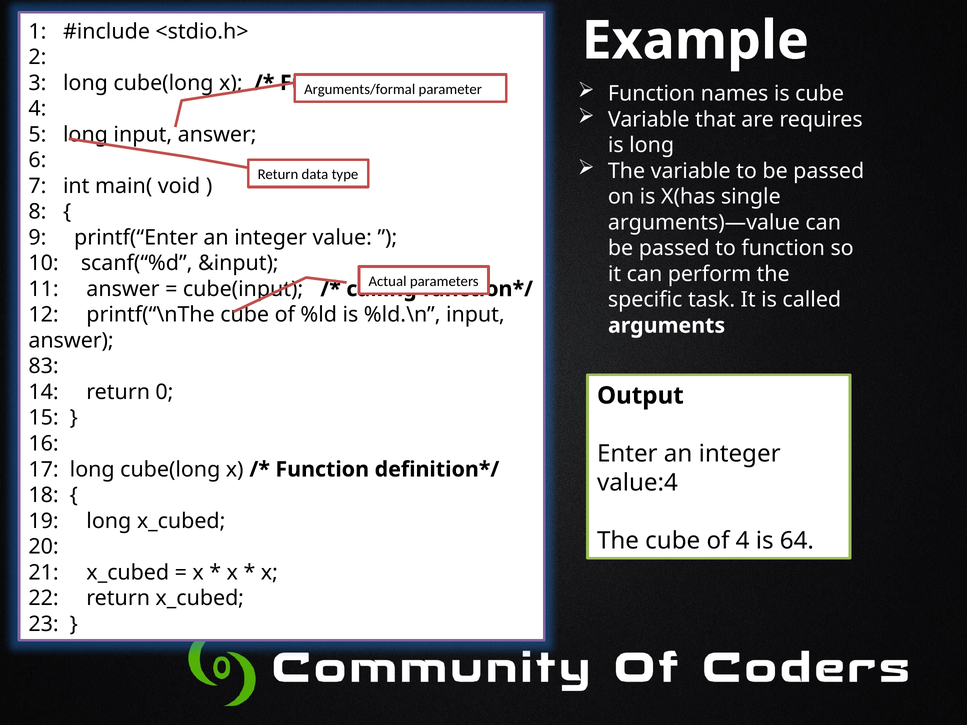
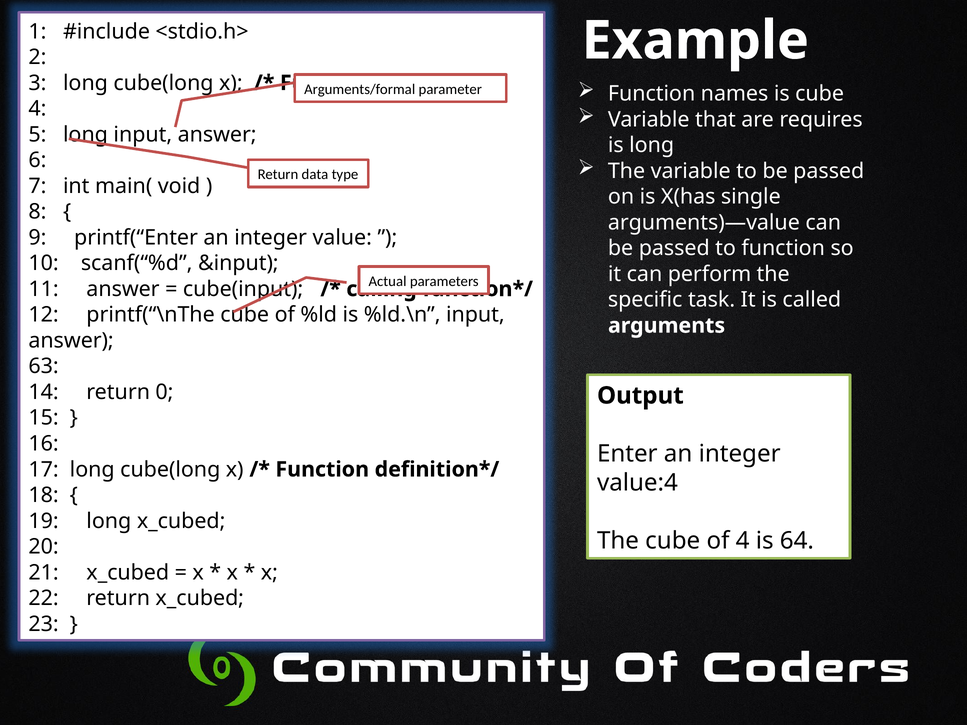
83: 83 -> 63
